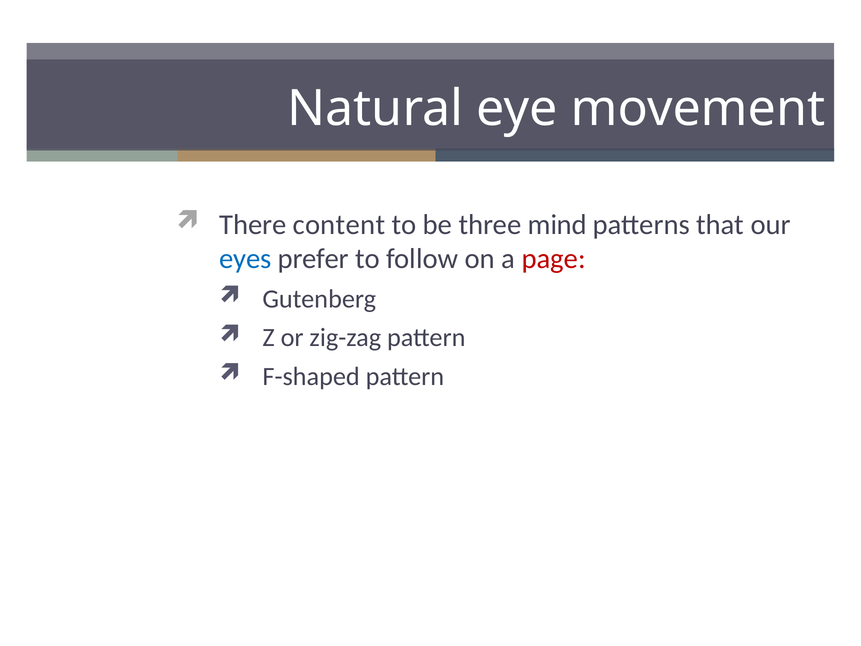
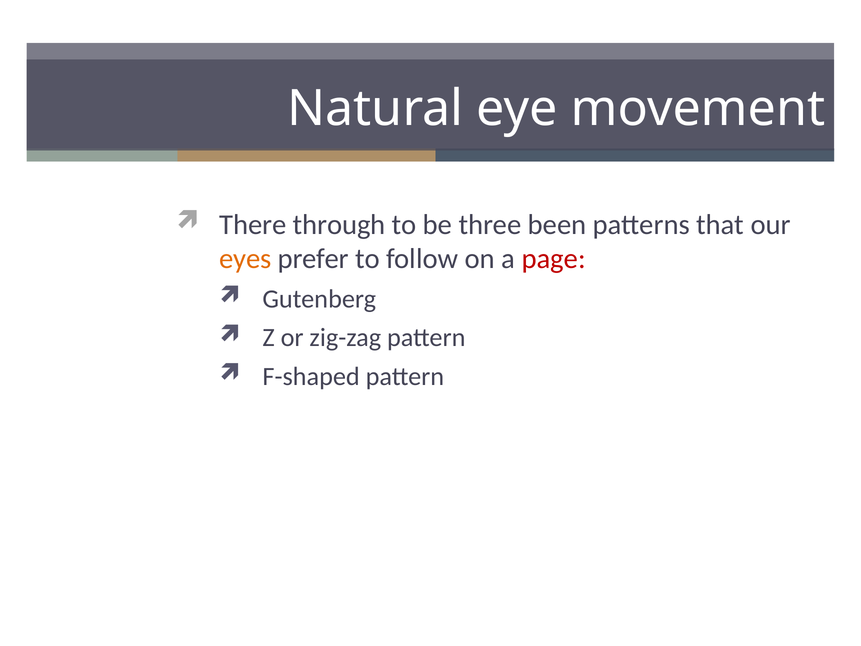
content: content -> through
mind: mind -> been
eyes colour: blue -> orange
